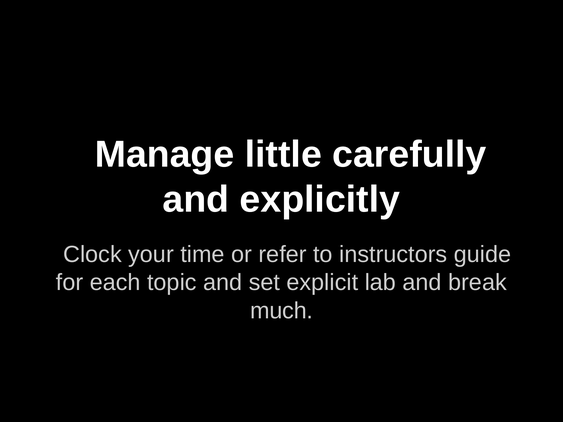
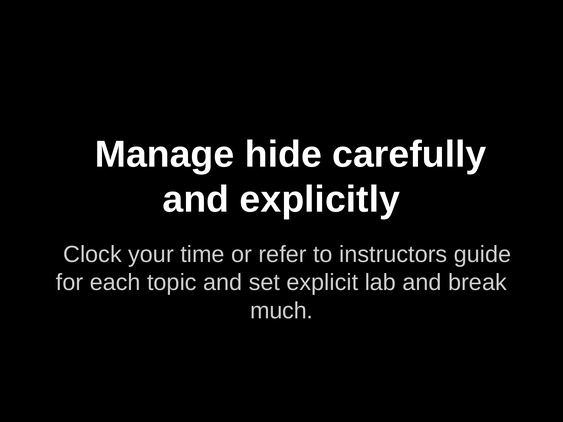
little: little -> hide
